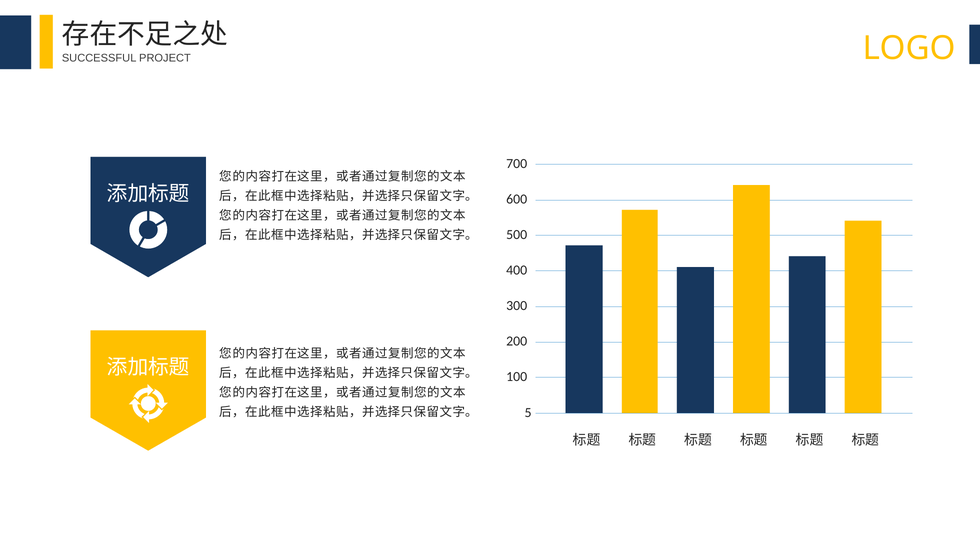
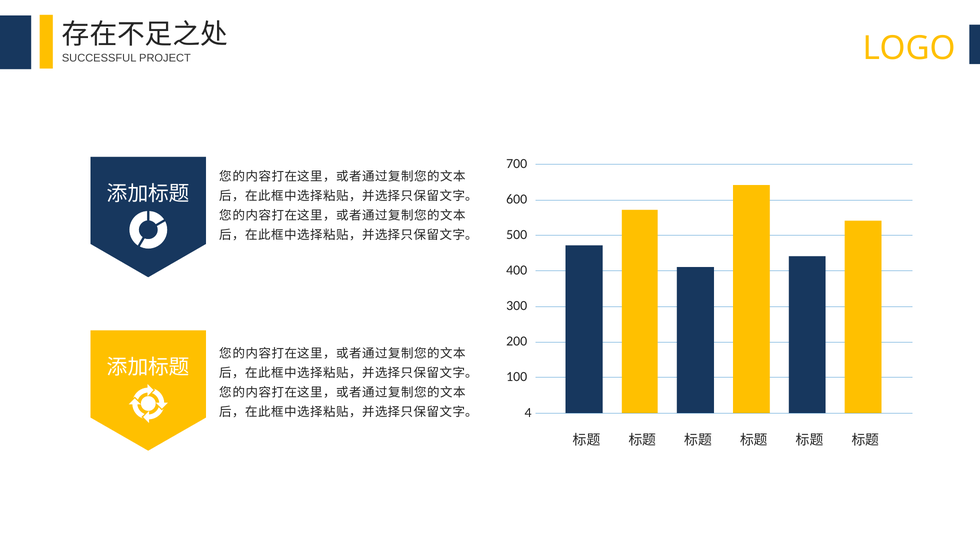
5: 5 -> 4
